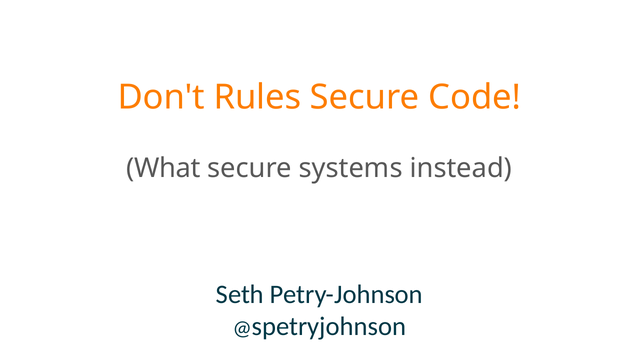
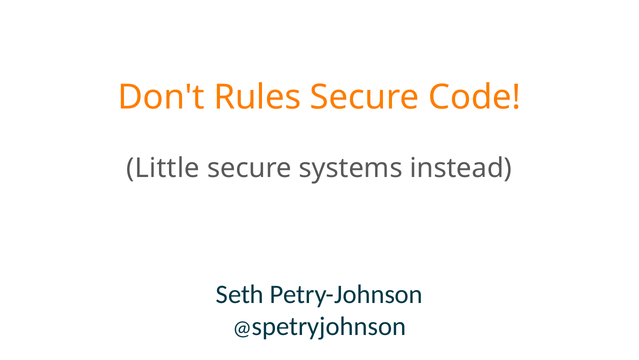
What: What -> Little
